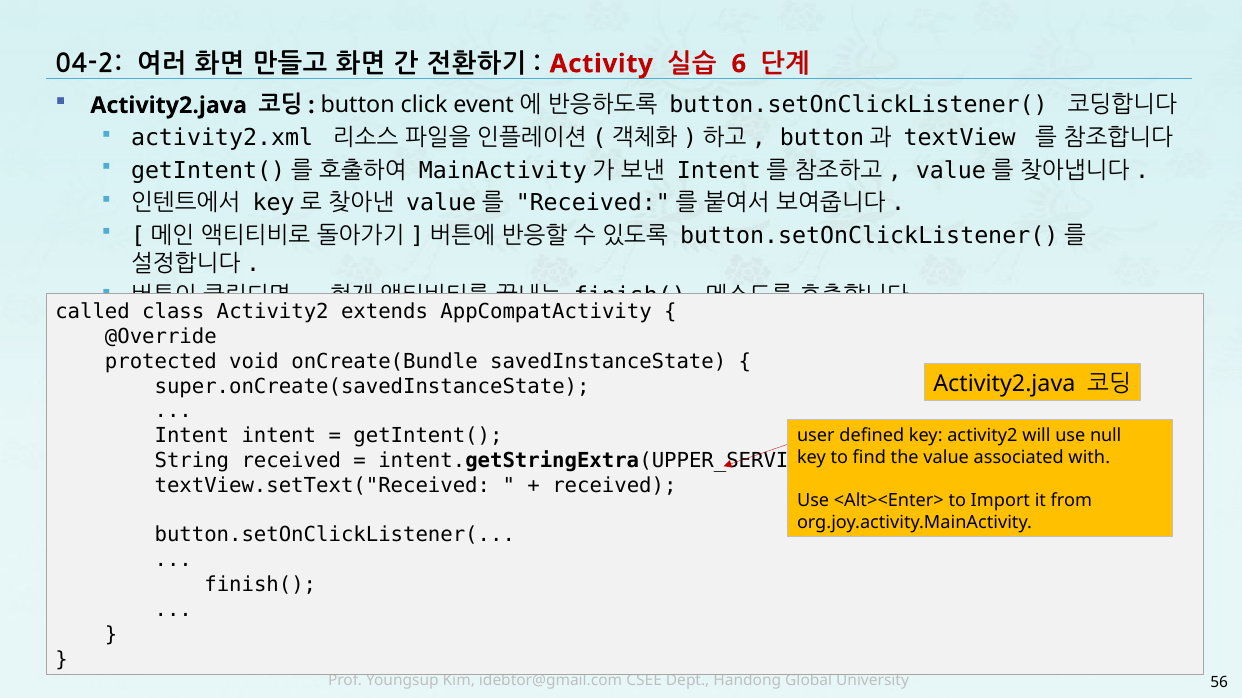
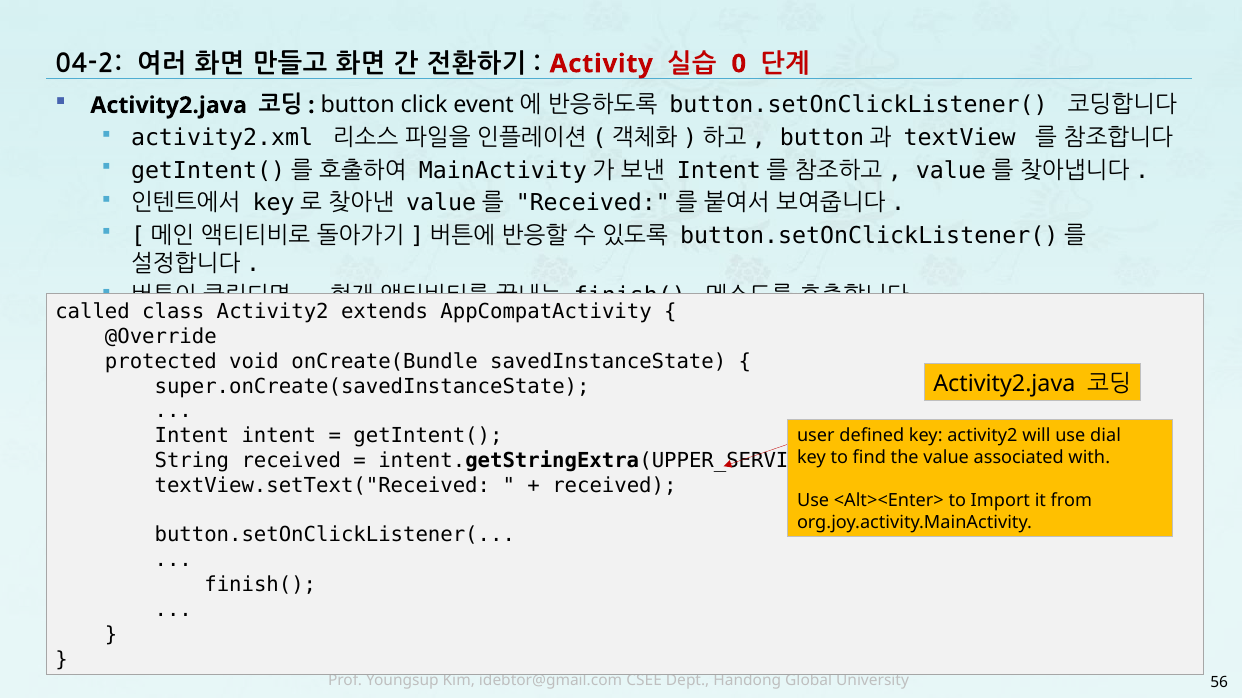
6: 6 -> 0
null: null -> dial
